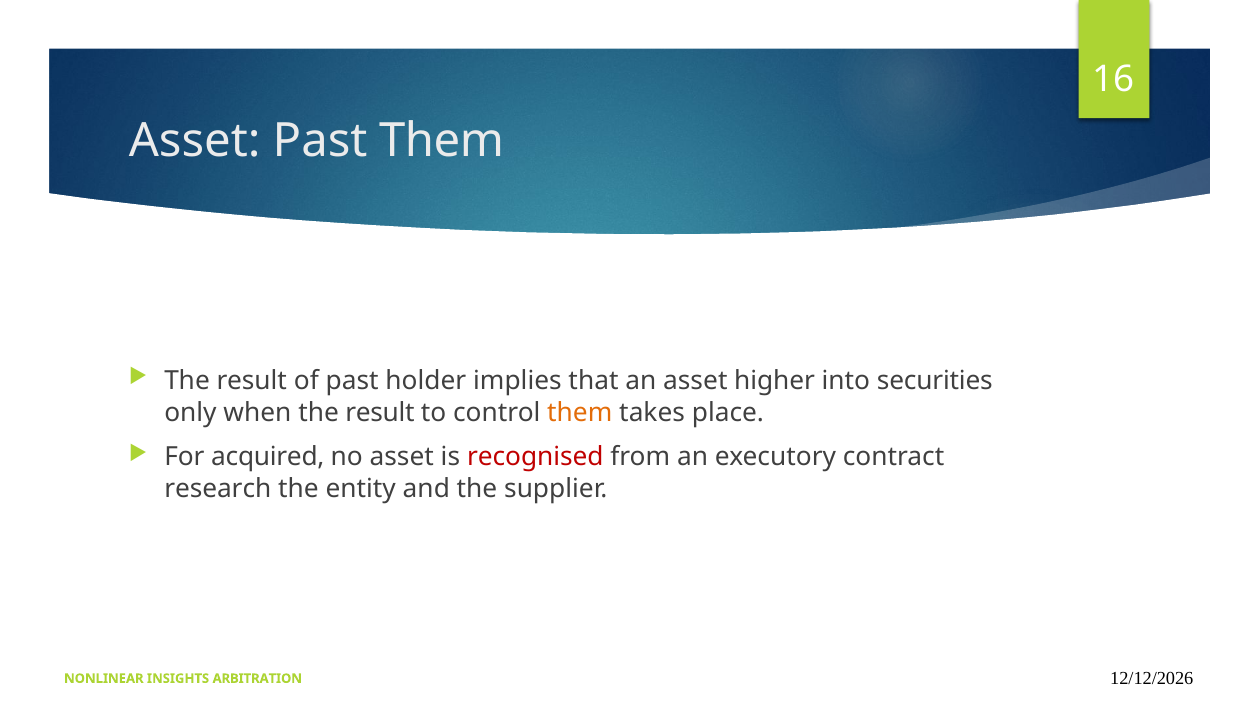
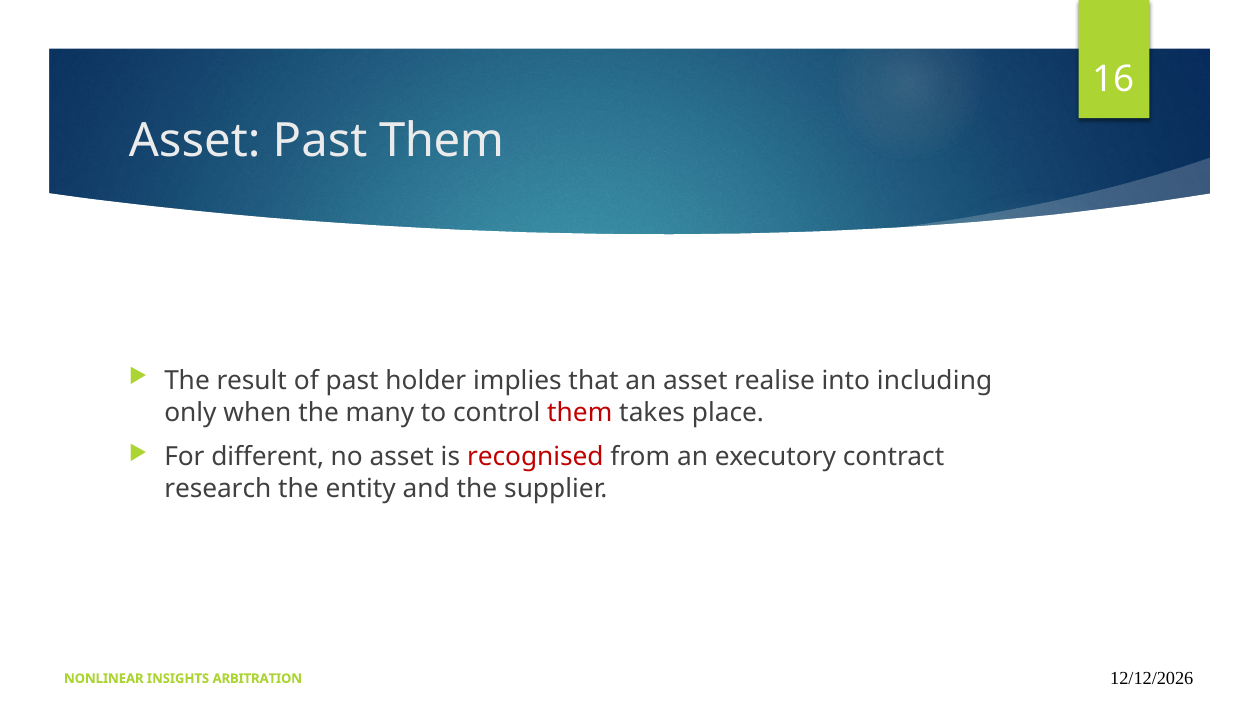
higher: higher -> realise
securities: securities -> including
when the result: result -> many
them at (580, 412) colour: orange -> red
acquired: acquired -> different
